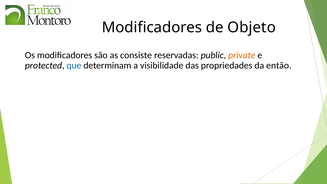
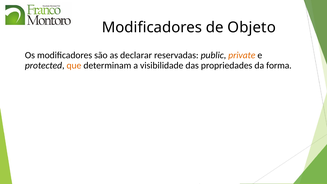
consiste: consiste -> declarar
que colour: blue -> orange
então: então -> forma
